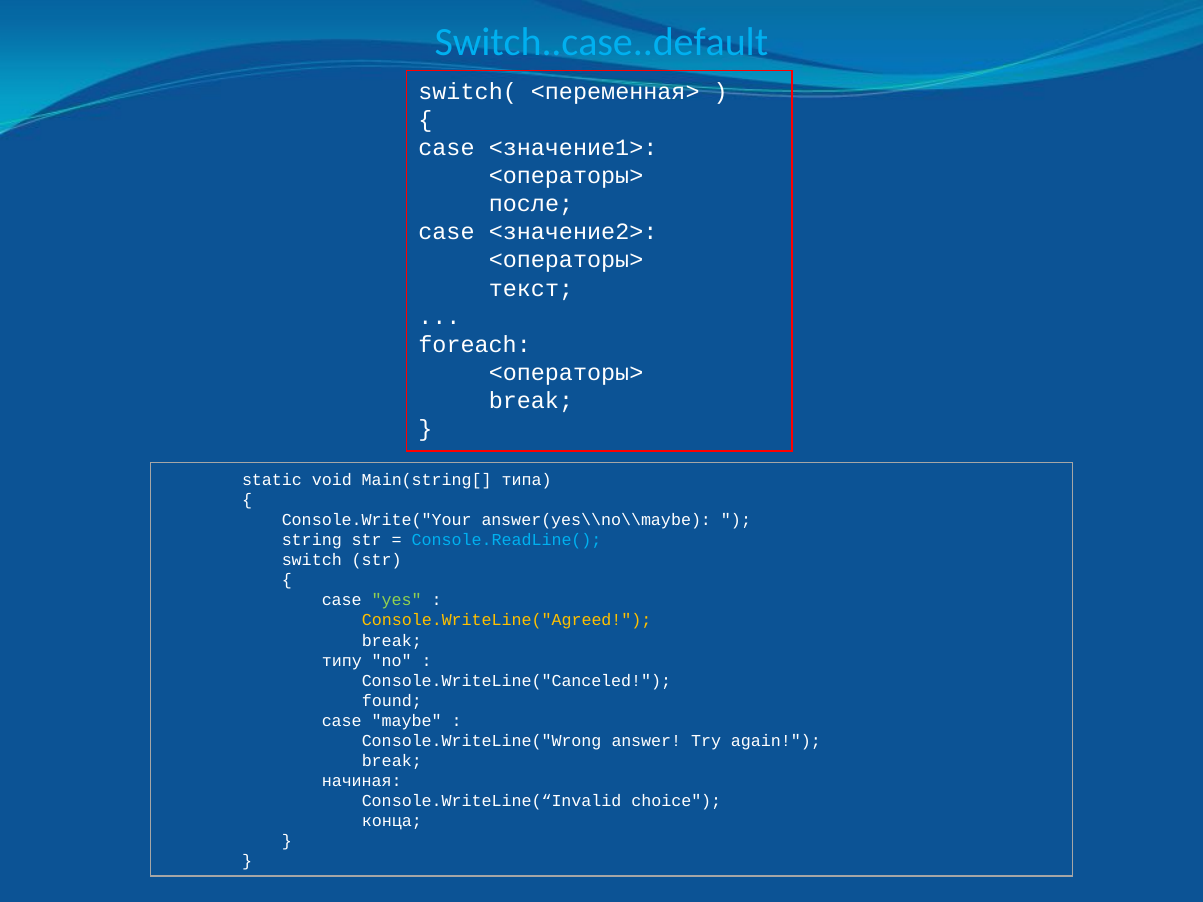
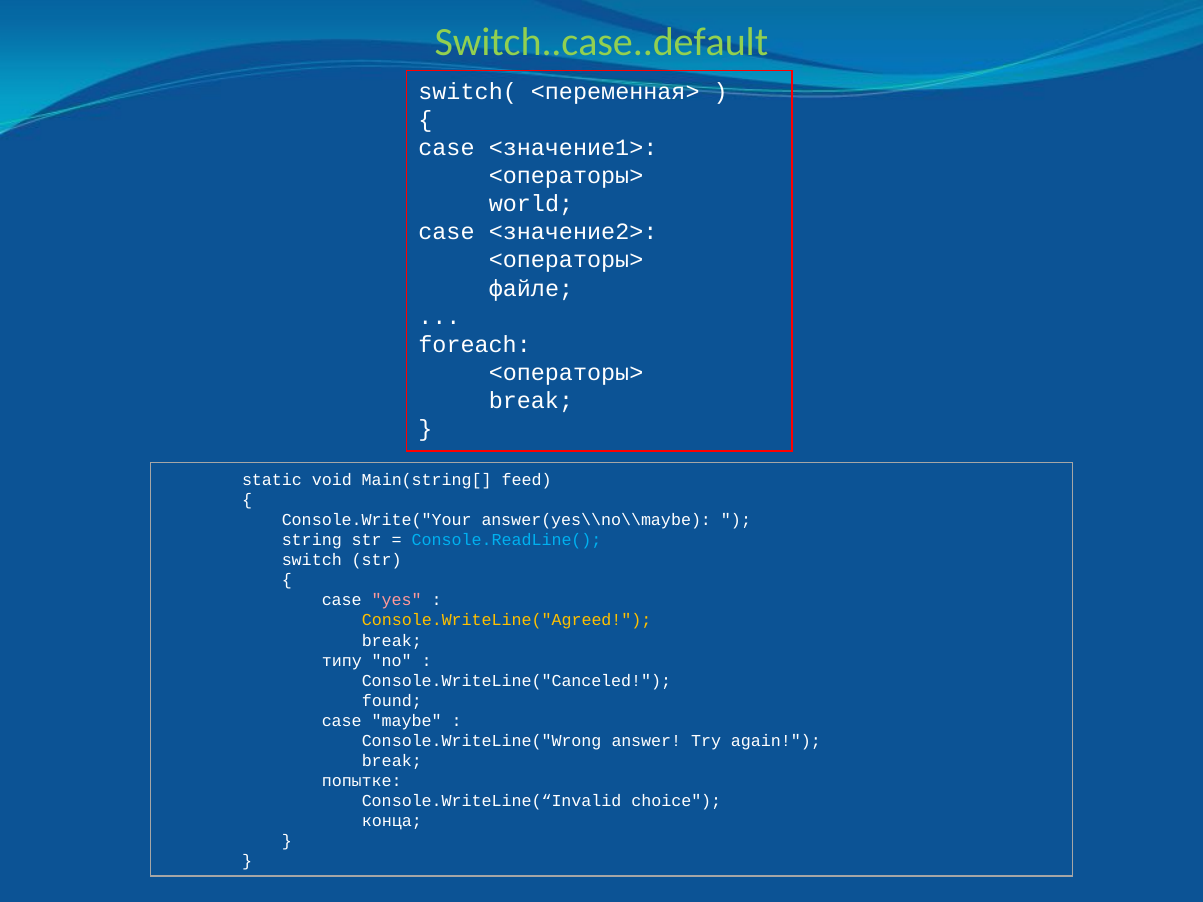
Switch..case..default colour: light blue -> light green
после: после -> world
текст: текст -> файле
типа: типа -> feed
yes colour: light green -> pink
начиная: начиная -> попытке
